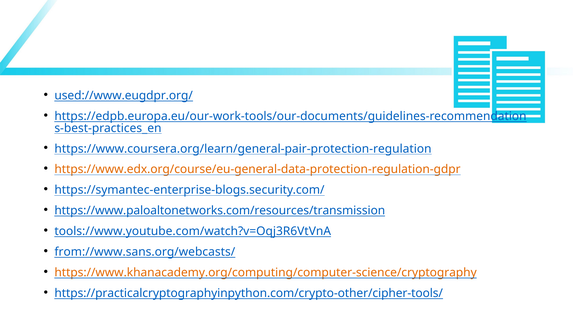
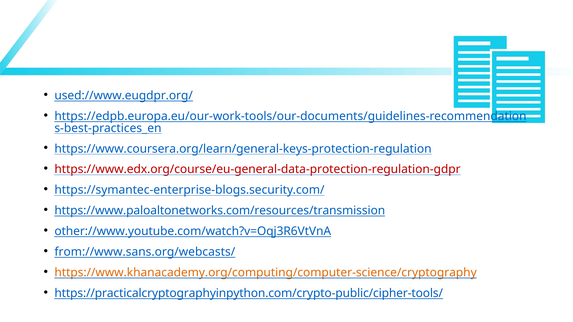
https://www.coursera.org/learn/general-pair-protection-regulation: https://www.coursera.org/learn/general-pair-protection-regulation -> https://www.coursera.org/learn/general-keys-protection-regulation
https://www.edx.org/course/eu-general-data-protection-regulation-gdpr colour: orange -> red
tools://www.youtube.com/watch?v=Oqj3R6VtVnA: tools://www.youtube.com/watch?v=Oqj3R6VtVnA -> other://www.youtube.com/watch?v=Oqj3R6VtVnA
https://practicalcryptographyinpython.com/crypto-other/cipher-tools/: https://practicalcryptographyinpython.com/crypto-other/cipher-tools/ -> https://practicalcryptographyinpython.com/crypto-public/cipher-tools/
